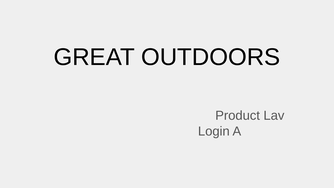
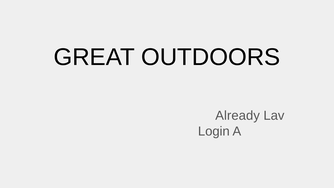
Product: Product -> Already
